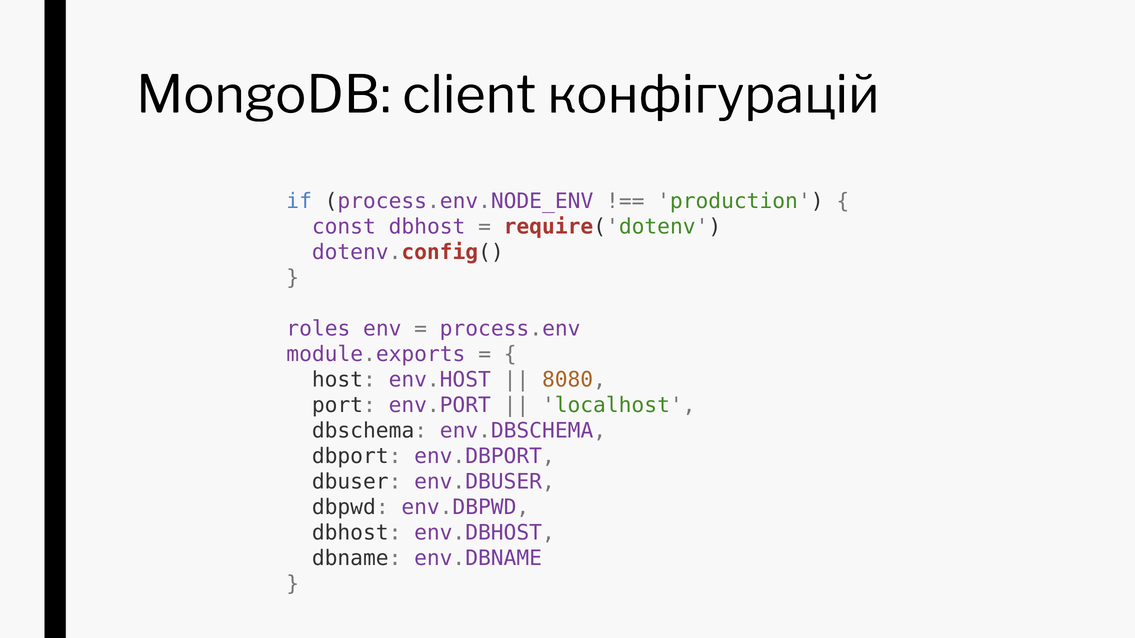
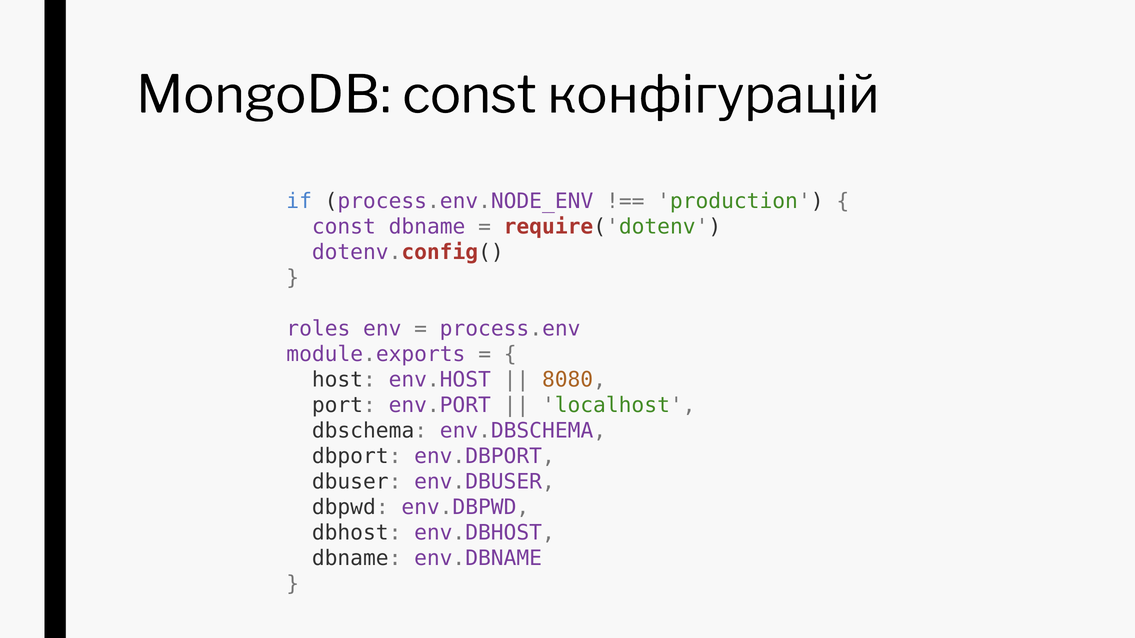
MongoDB client: client -> const
const dbhost: dbhost -> dbname
